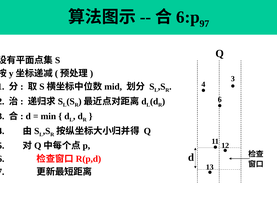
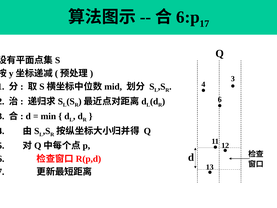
97: 97 -> 17
